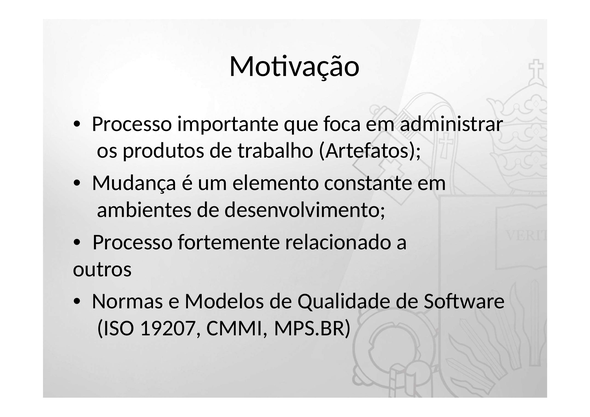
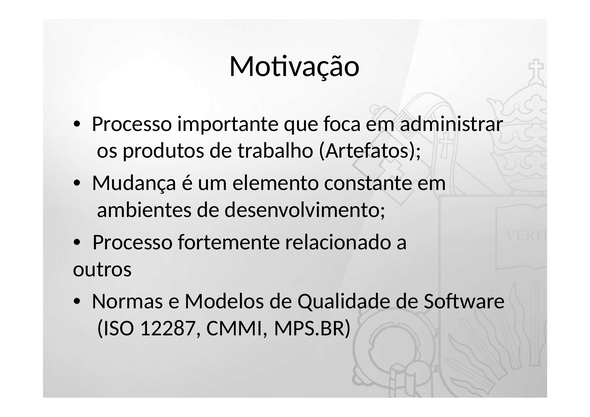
19207: 19207 -> 12287
